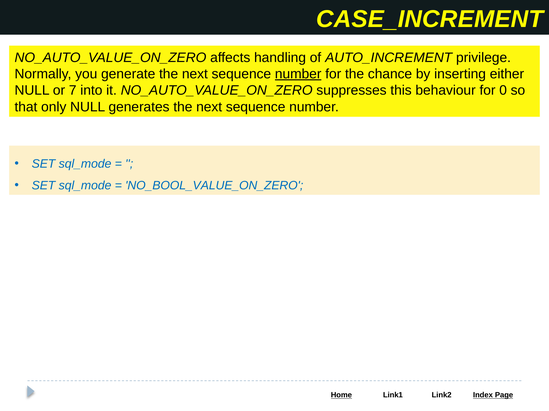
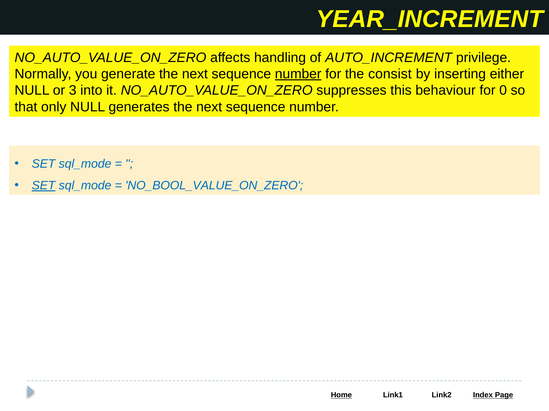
CASE_INCREMENT: CASE_INCREMENT -> YEAR_INCREMENT
chance: chance -> consist
7: 7 -> 3
SET at (44, 186) underline: none -> present
